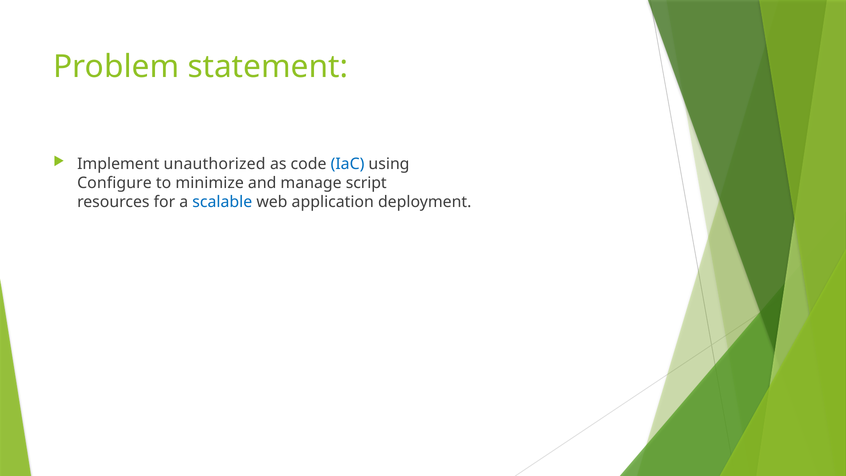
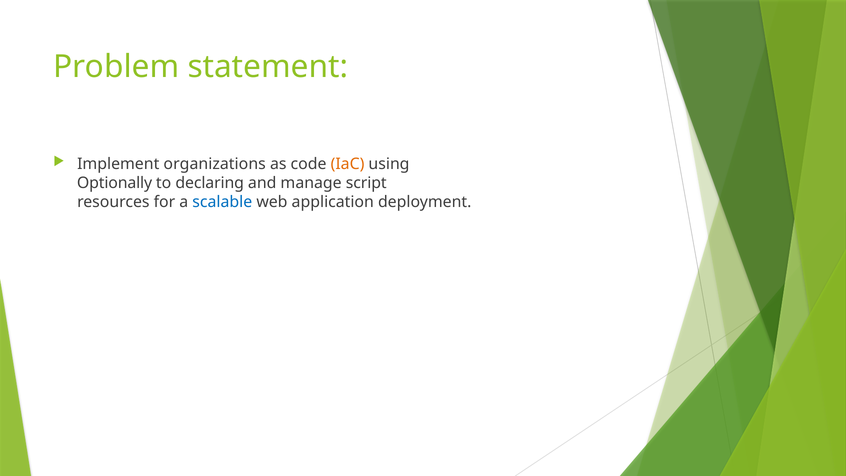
unauthorized: unauthorized -> organizations
IaC colour: blue -> orange
Configure: Configure -> Optionally
minimize: minimize -> declaring
